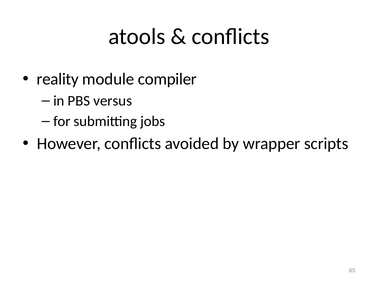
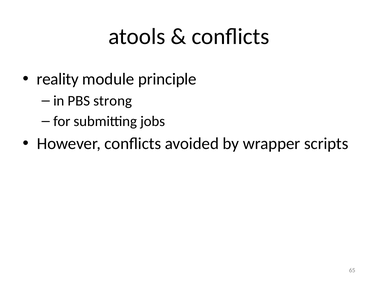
compiler: compiler -> principle
versus: versus -> strong
